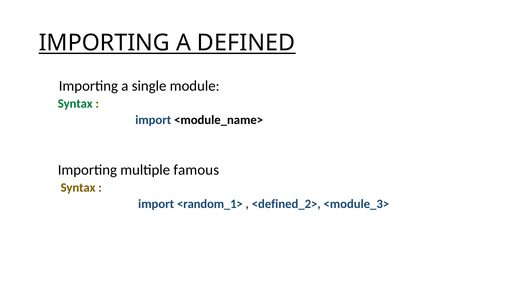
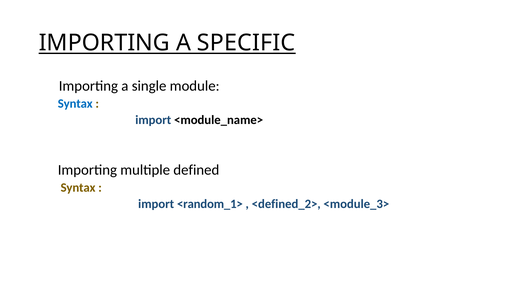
DEFINED: DEFINED -> SPECIFIC
Syntax at (75, 103) colour: green -> blue
famous: famous -> defined
